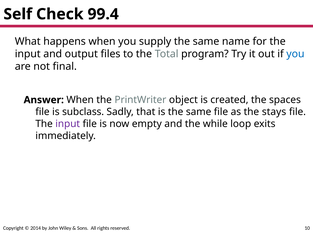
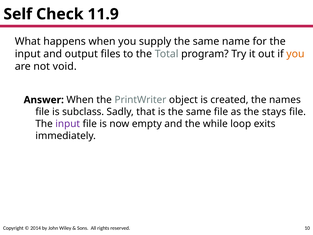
99.4: 99.4 -> 11.9
you at (295, 54) colour: blue -> orange
final: final -> void
spaces: spaces -> names
